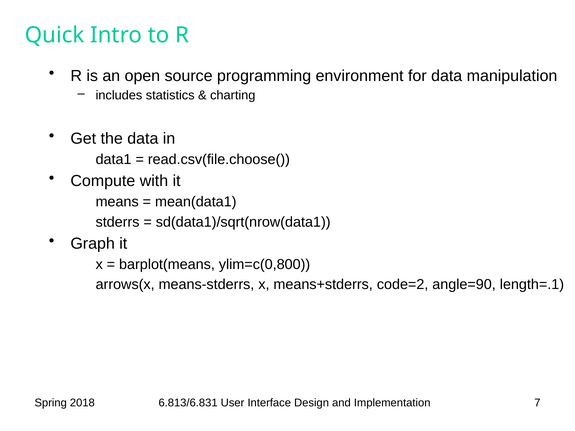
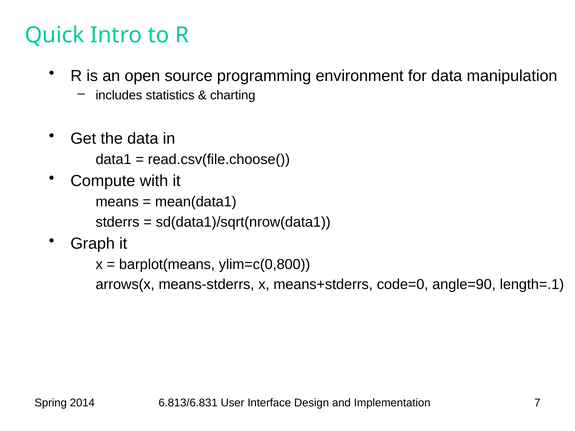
code=2: code=2 -> code=0
2018: 2018 -> 2014
